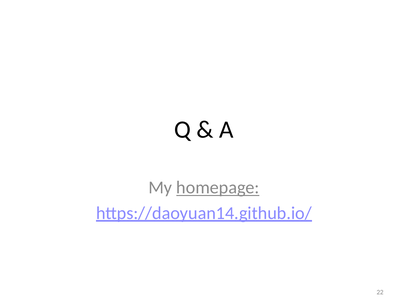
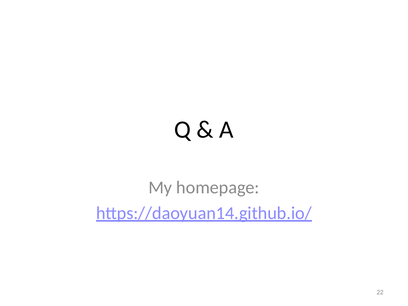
homepage underline: present -> none
